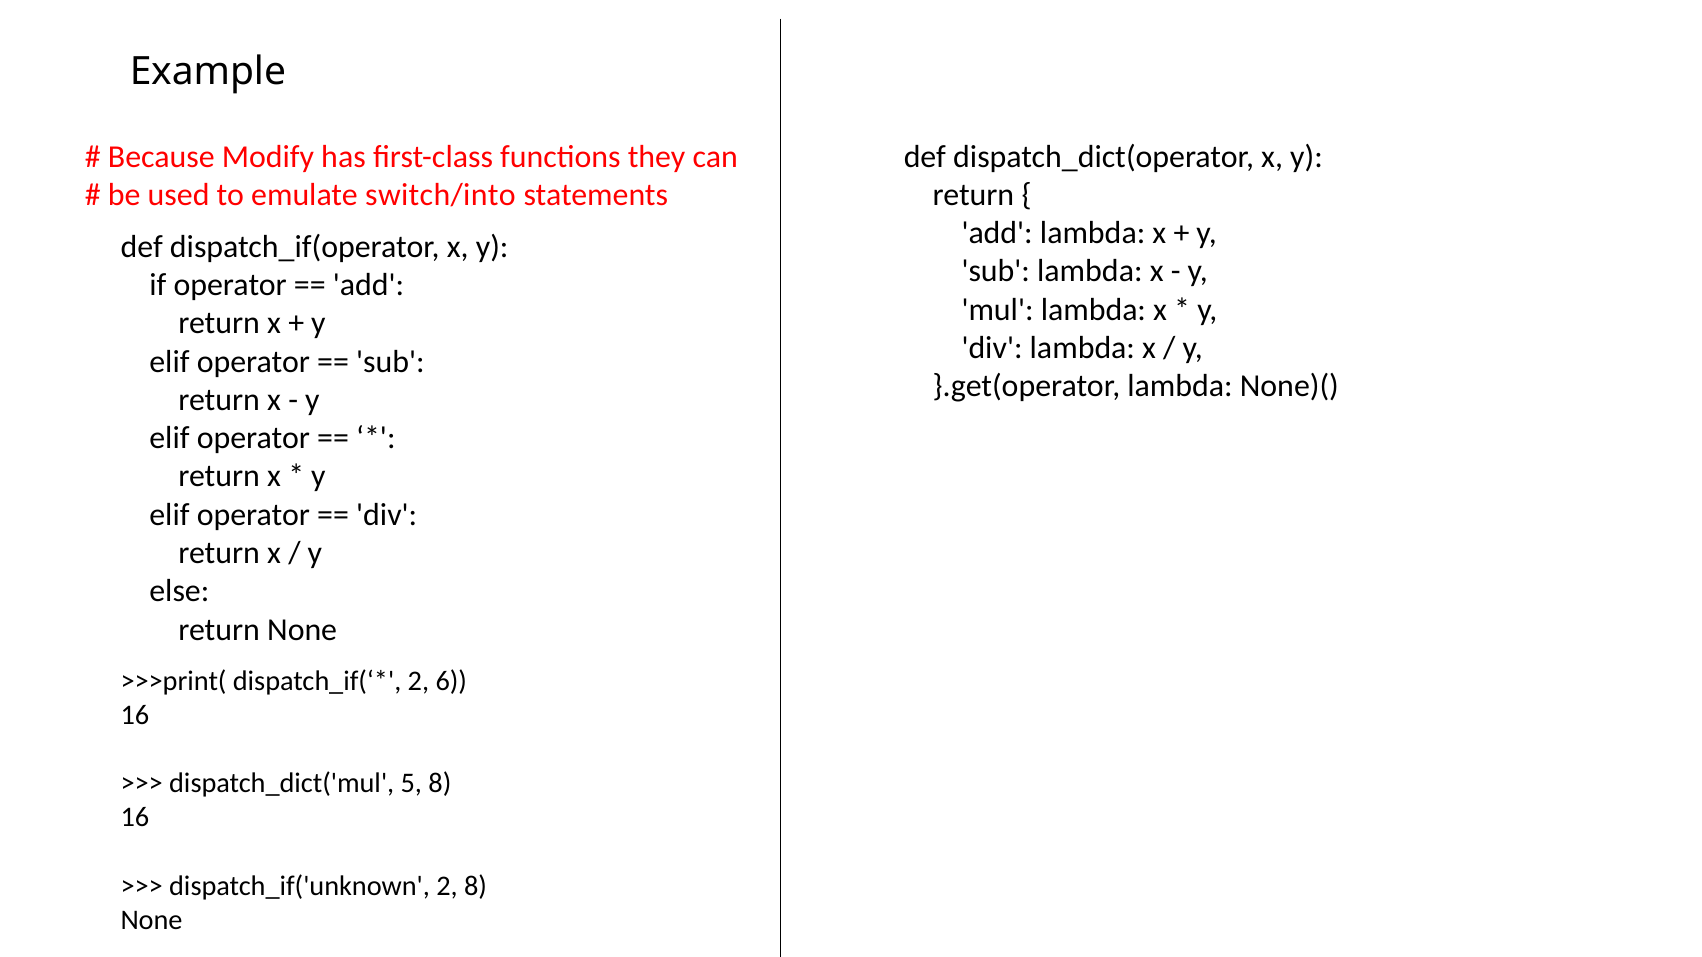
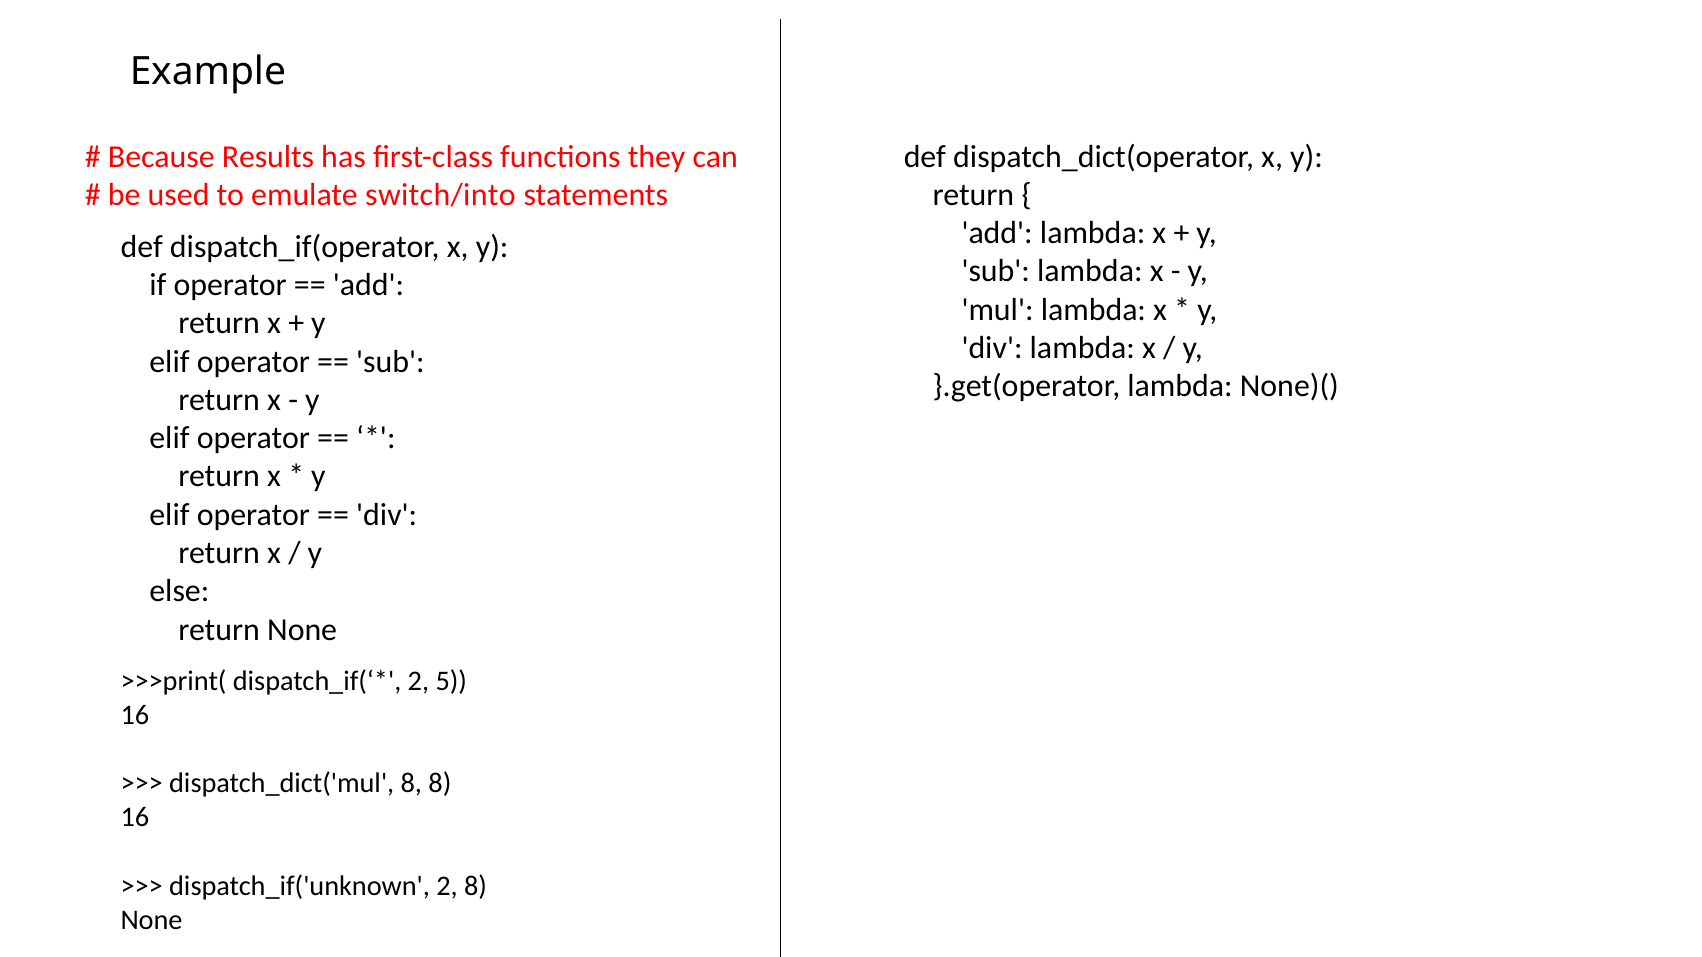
Modify: Modify -> Results
6: 6 -> 5
dispatch_dict('mul 5: 5 -> 8
